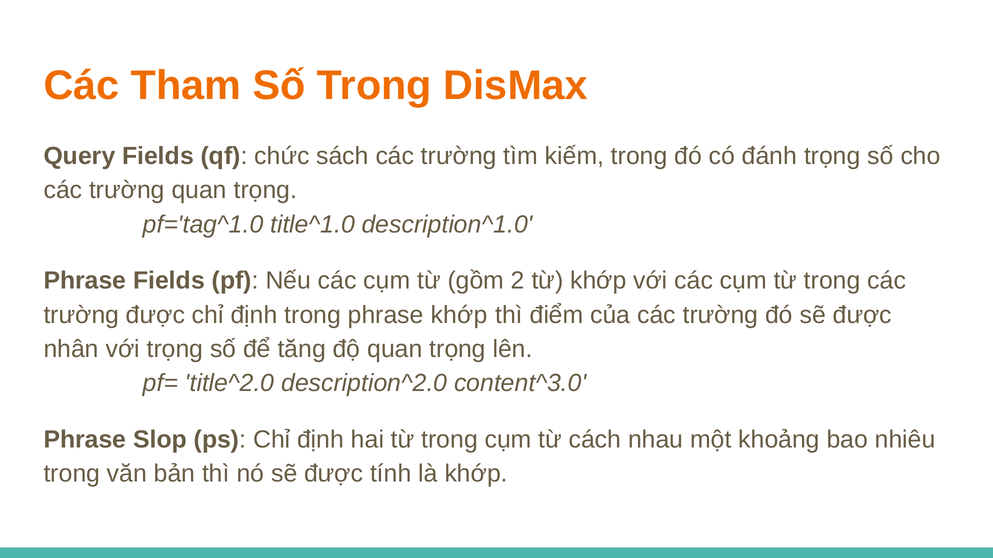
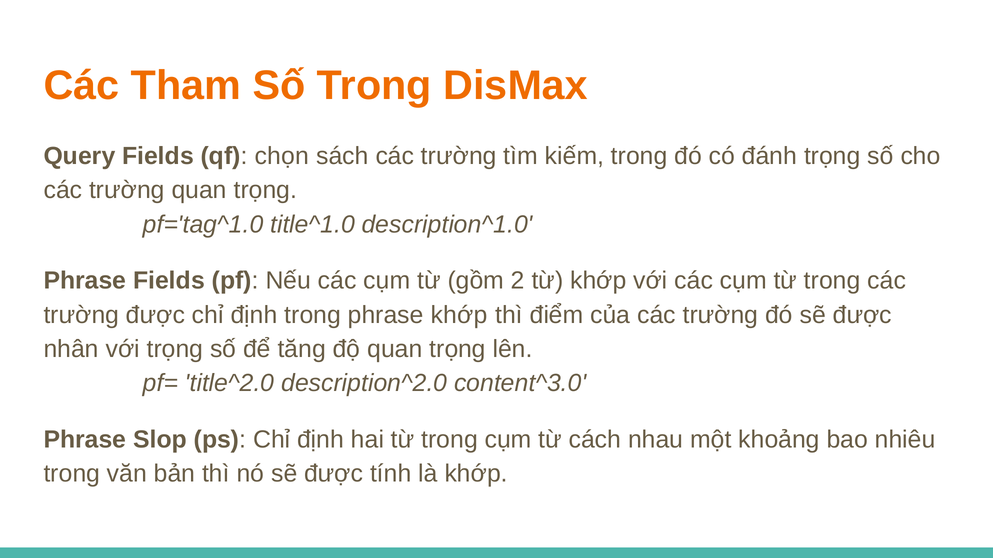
chức: chức -> chọn
